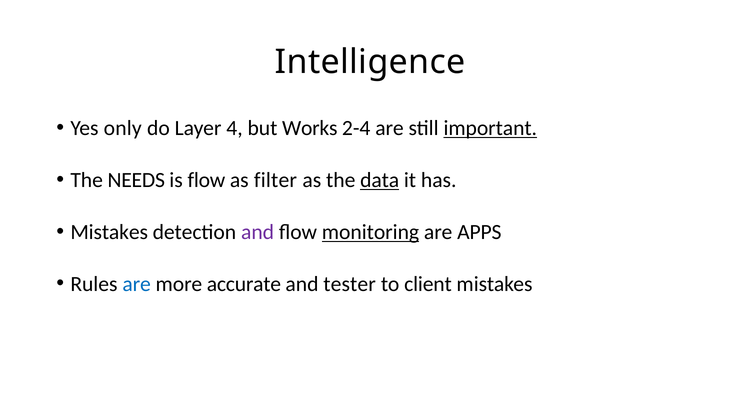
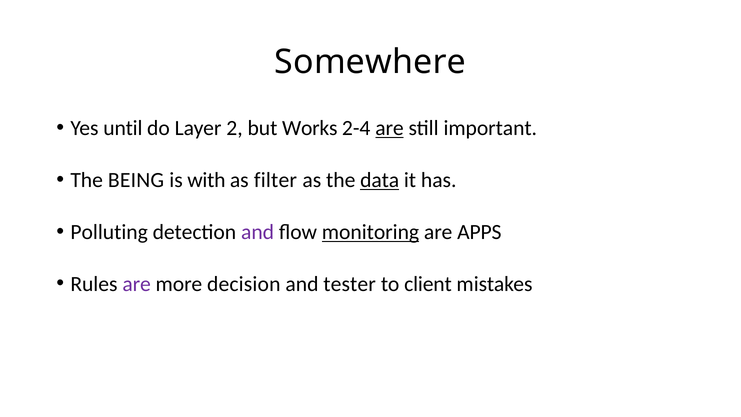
Intelligence: Intelligence -> Somewhere
only: only -> until
4: 4 -> 2
are at (390, 128) underline: none -> present
important underline: present -> none
NEEDS: NEEDS -> BEING
is flow: flow -> with
Mistakes at (109, 232): Mistakes -> Polluting
are at (137, 284) colour: blue -> purple
accurate: accurate -> decision
